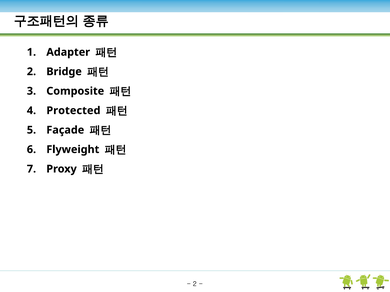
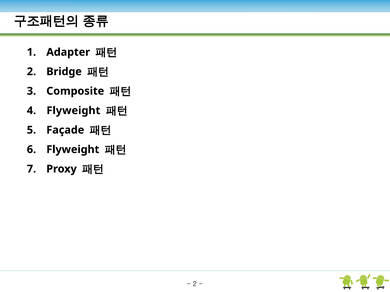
Protected at (73, 111): Protected -> Flyweight
